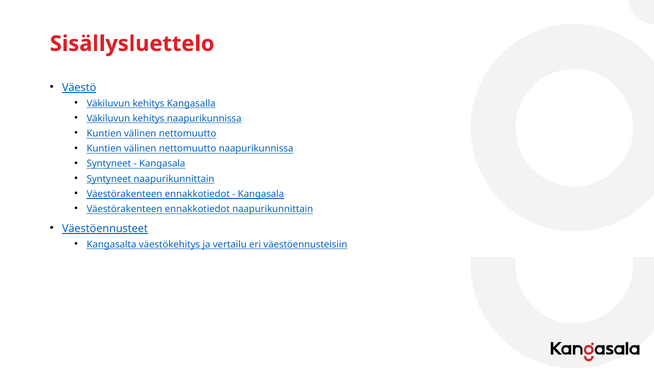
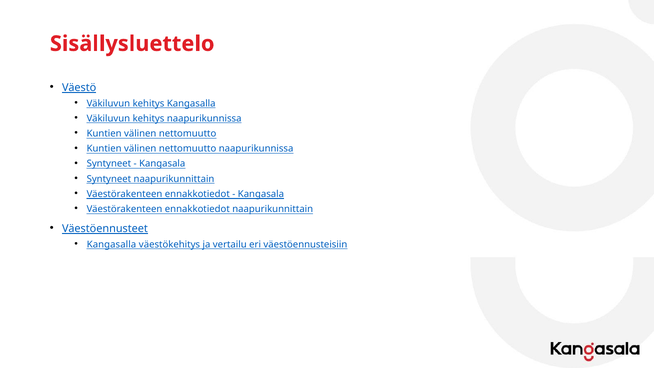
Kangasalta at (112, 244): Kangasalta -> Kangasalla
